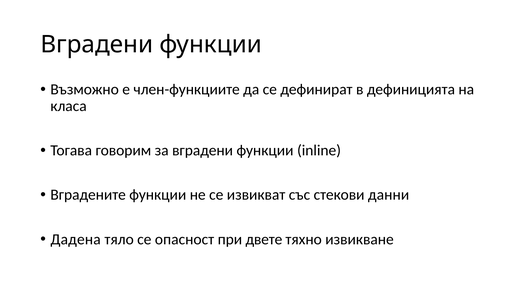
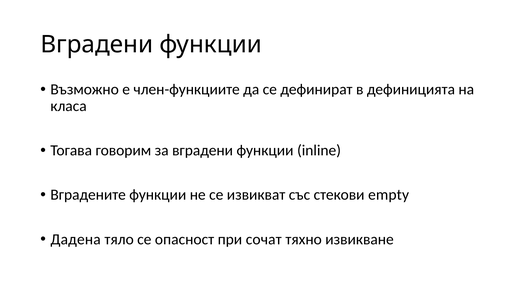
данни: данни -> empty
двете: двете -> сочат
